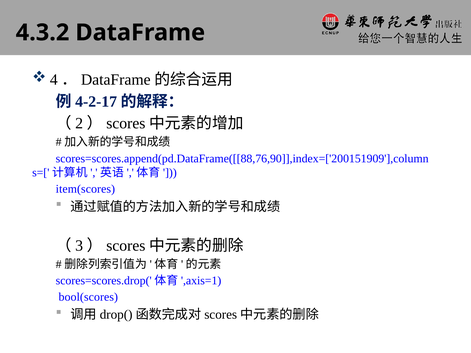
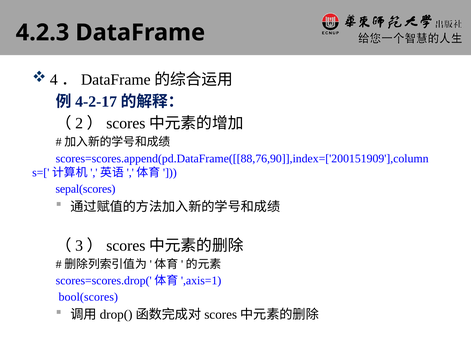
4.3.2: 4.3.2 -> 4.2.3
item(scores: item(scores -> sepal(scores
